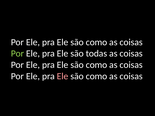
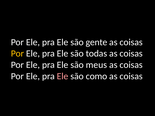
como at (96, 42): como -> gente
Por at (17, 54) colour: light green -> yellow
como at (96, 65): como -> meus
